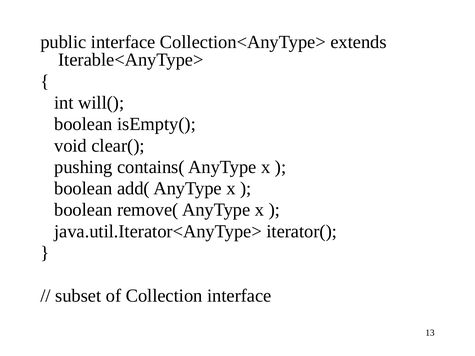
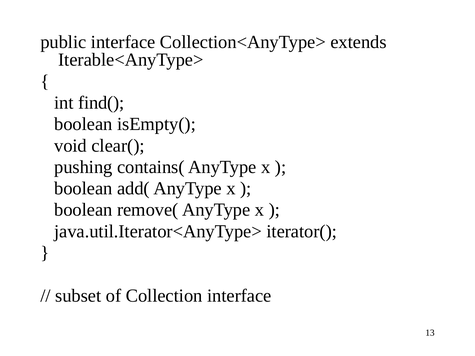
will(: will( -> find(
